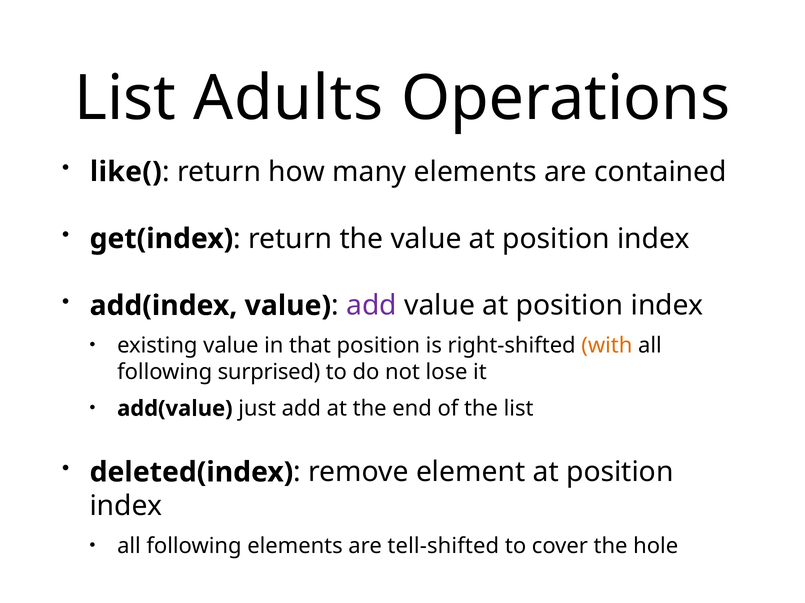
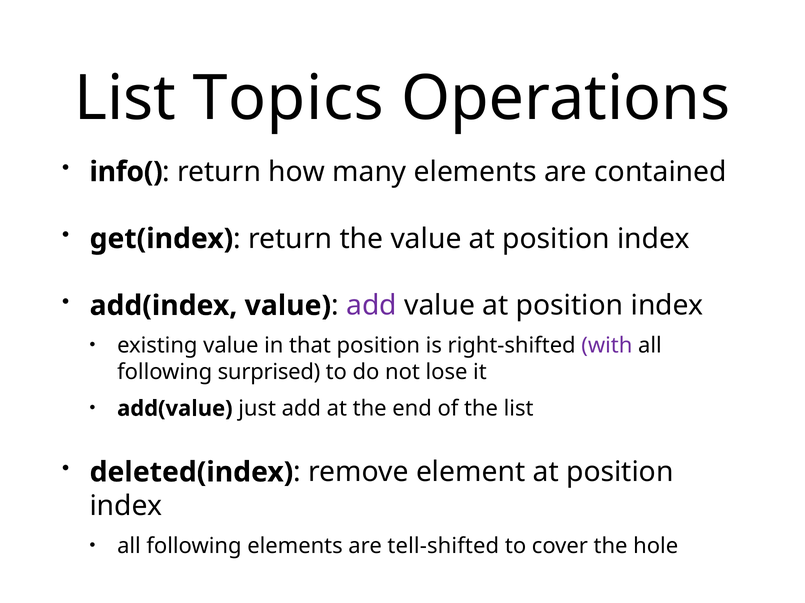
Adults: Adults -> Topics
like(: like( -> info(
with colour: orange -> purple
